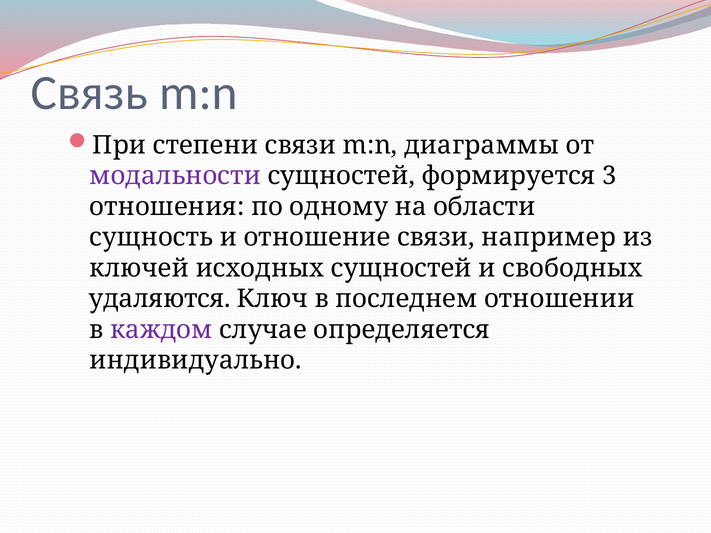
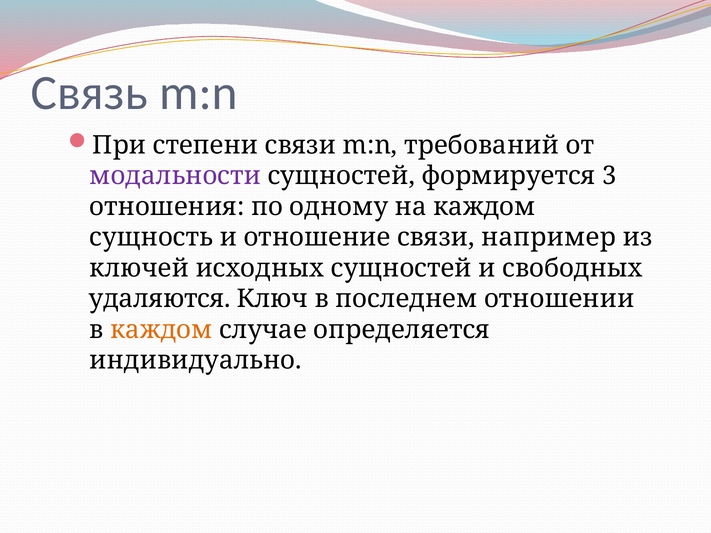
диаграммы: диаграммы -> требований
на области: области -> каждом
каждом at (161, 330) colour: purple -> orange
